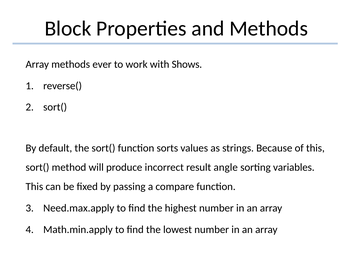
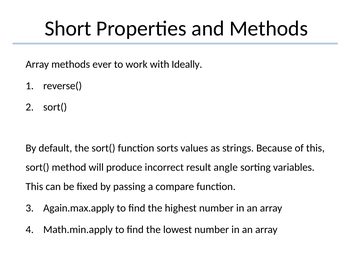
Block: Block -> Short
Shows: Shows -> Ideally
Need.max.apply: Need.max.apply -> Again.max.apply
